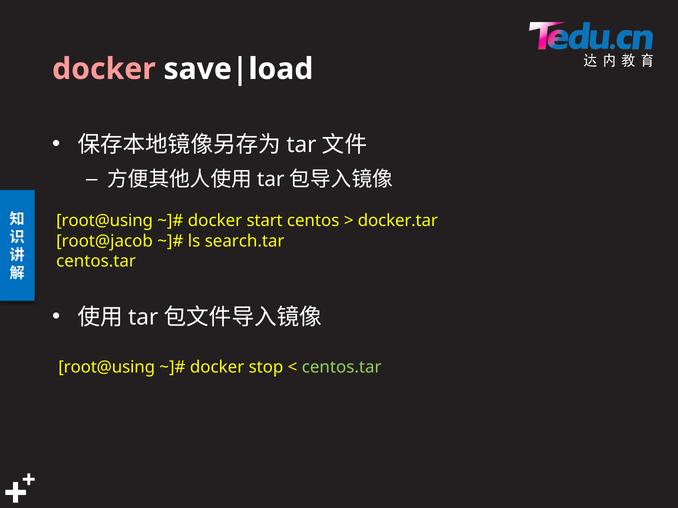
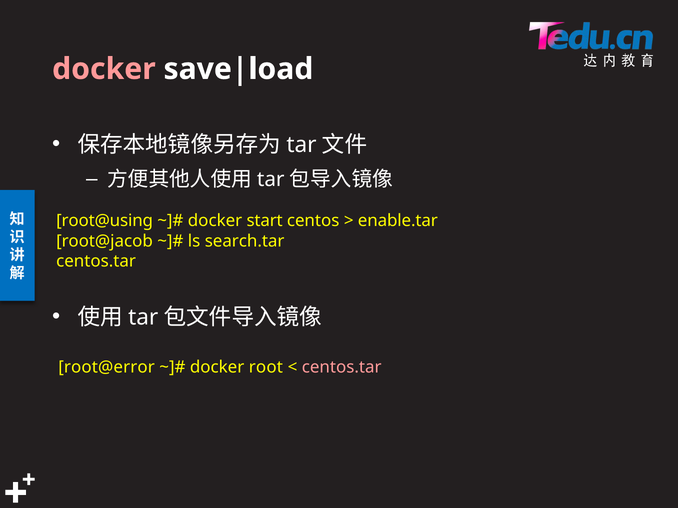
docker.tar: docker.tar -> enable.tar
root@using at (107, 368): root@using -> root@error
stop: stop -> root
centos.tar at (342, 368) colour: light green -> pink
